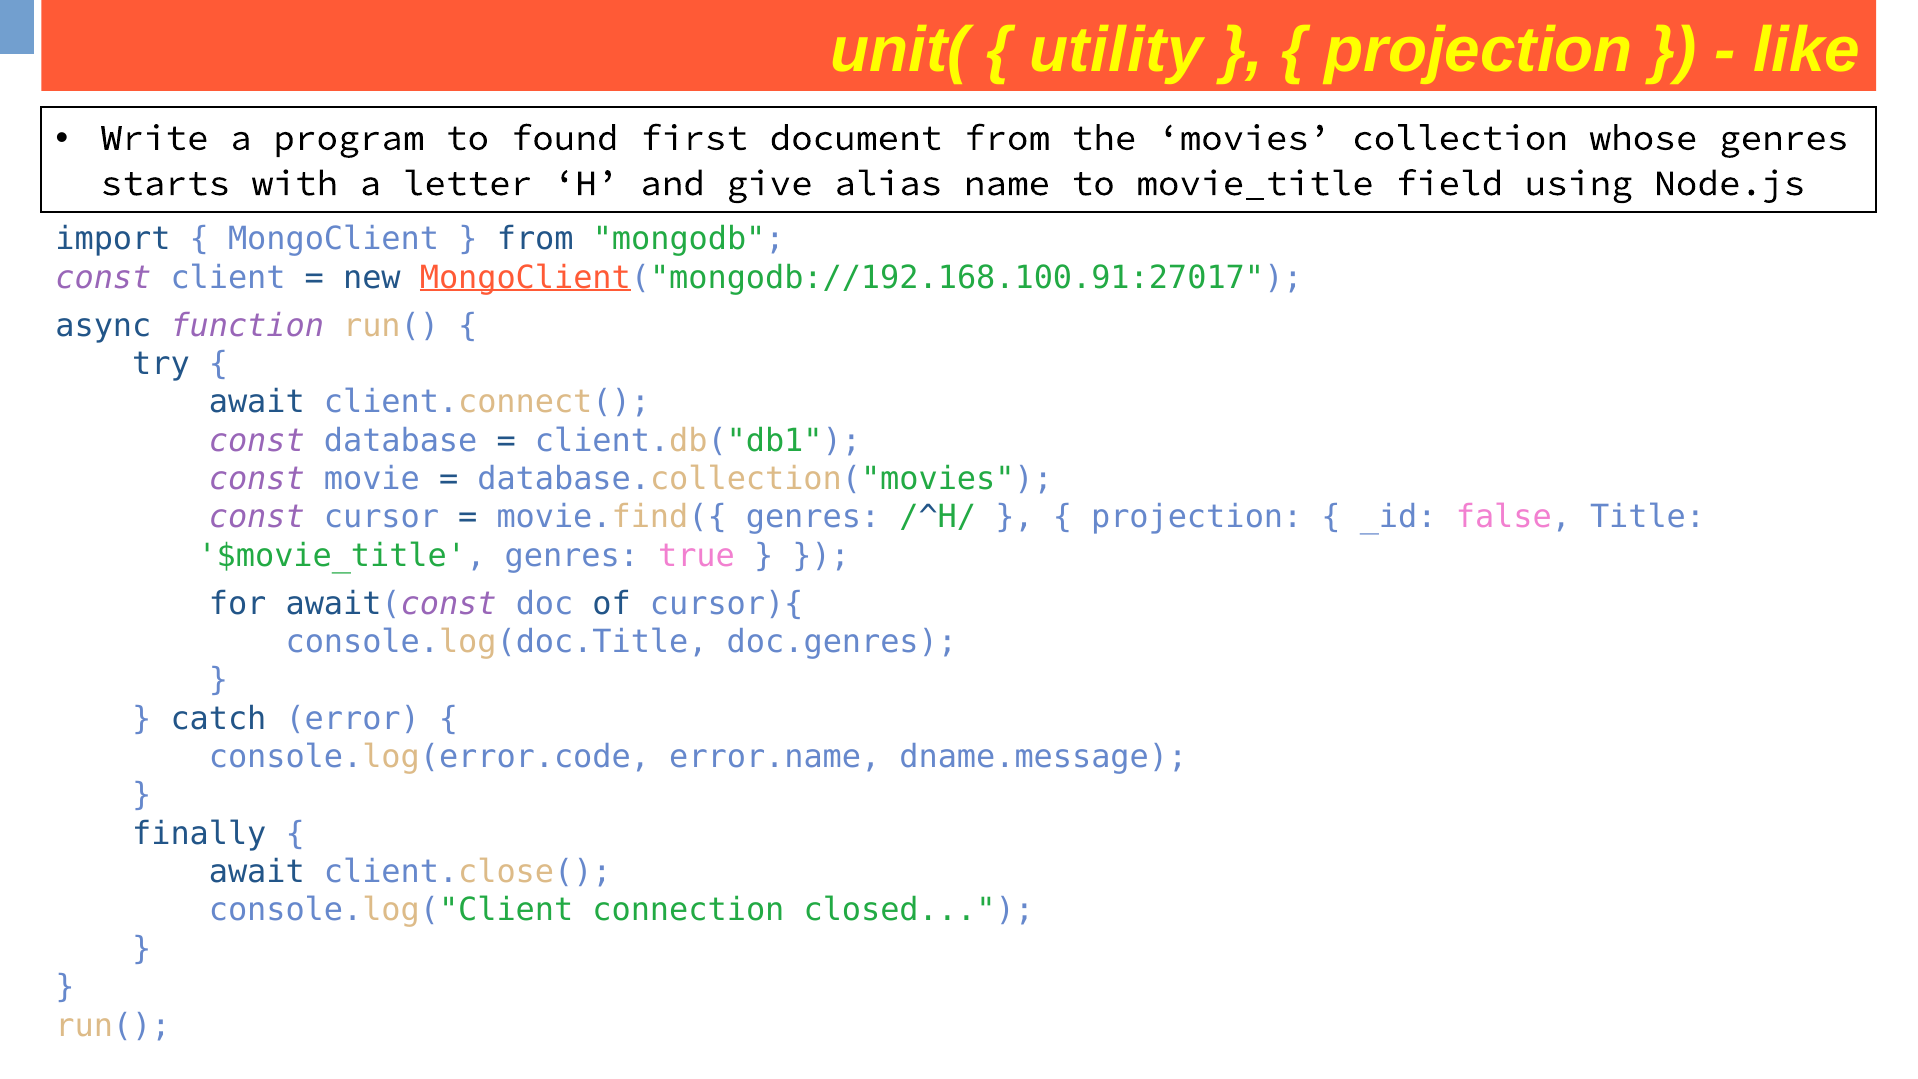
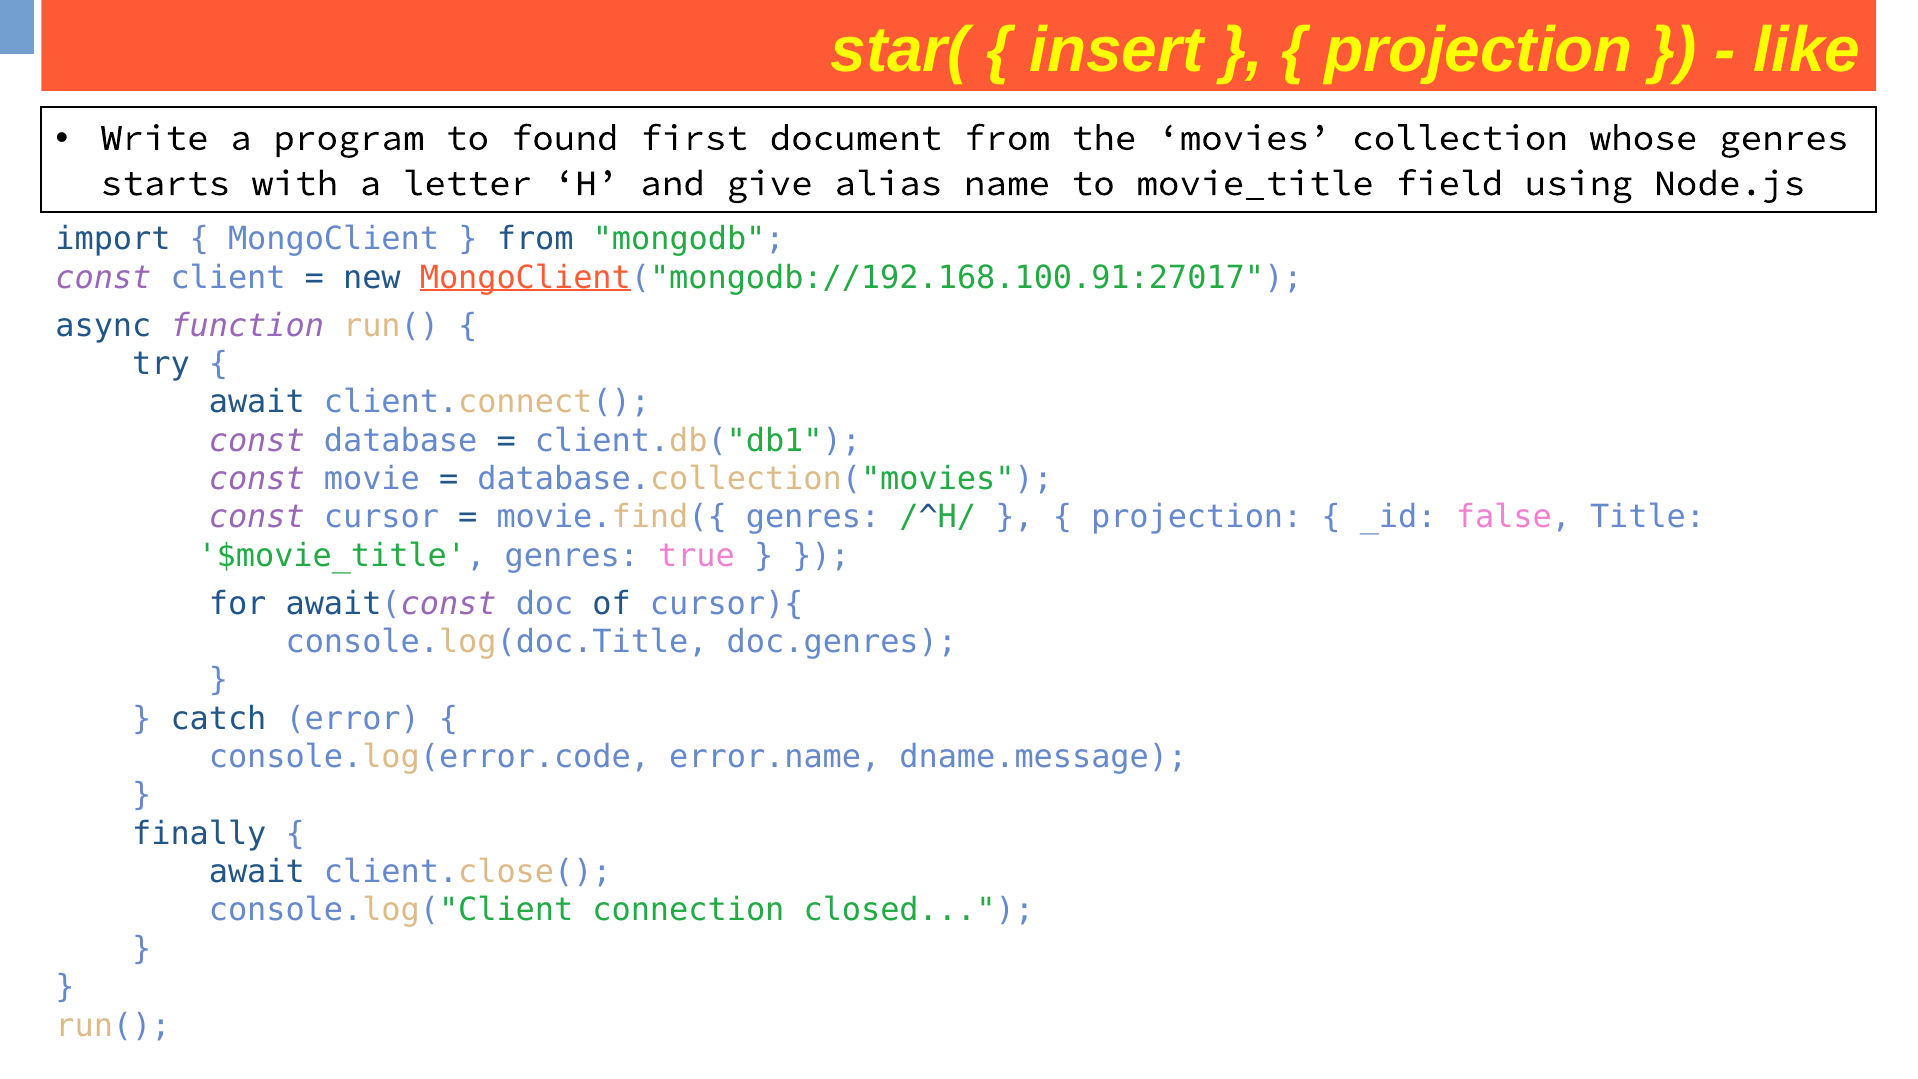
unit(: unit( -> star(
utility: utility -> insert
